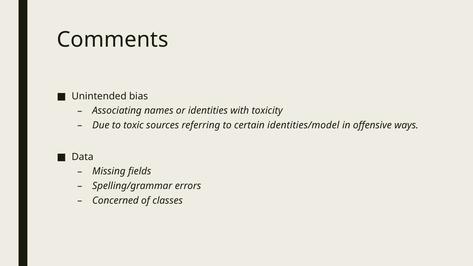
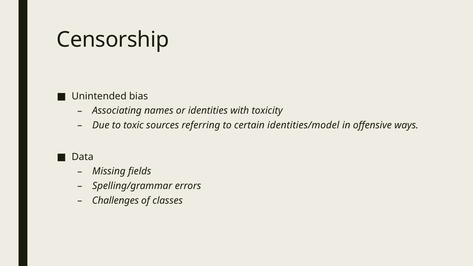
Comments: Comments -> Censorship
Concerned: Concerned -> Challenges
